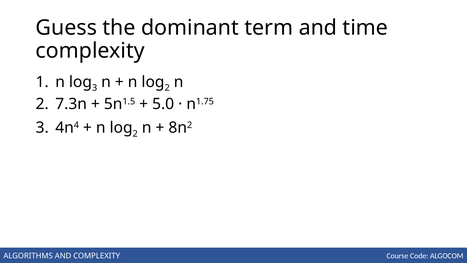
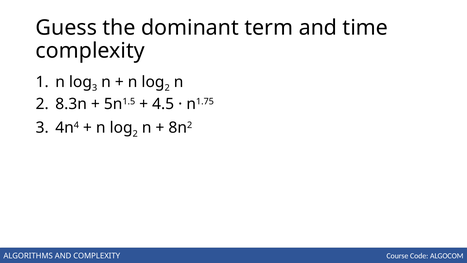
7.3n: 7.3n -> 8.3n
5.0: 5.0 -> 4.5
